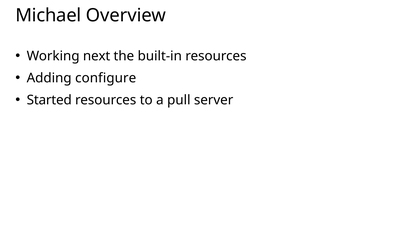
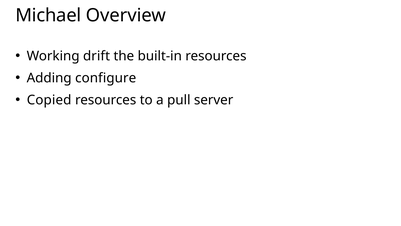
next: next -> drift
Started: Started -> Copied
